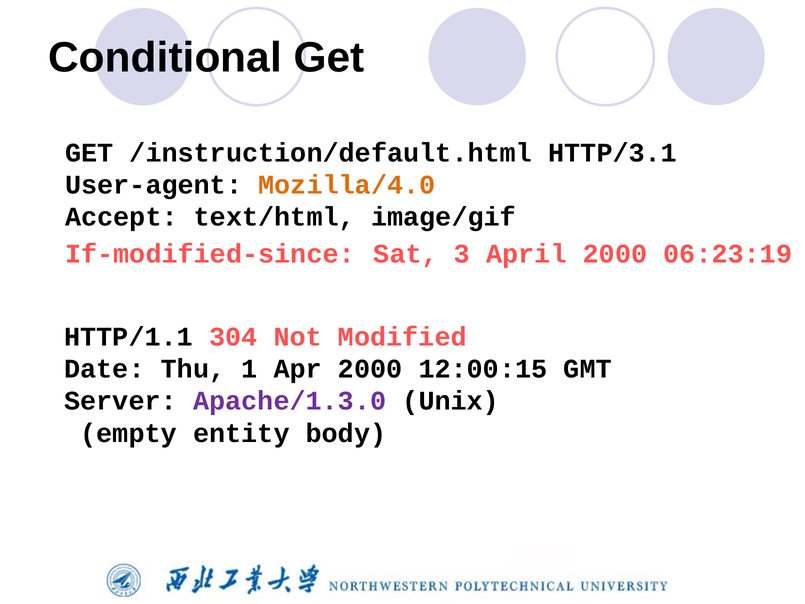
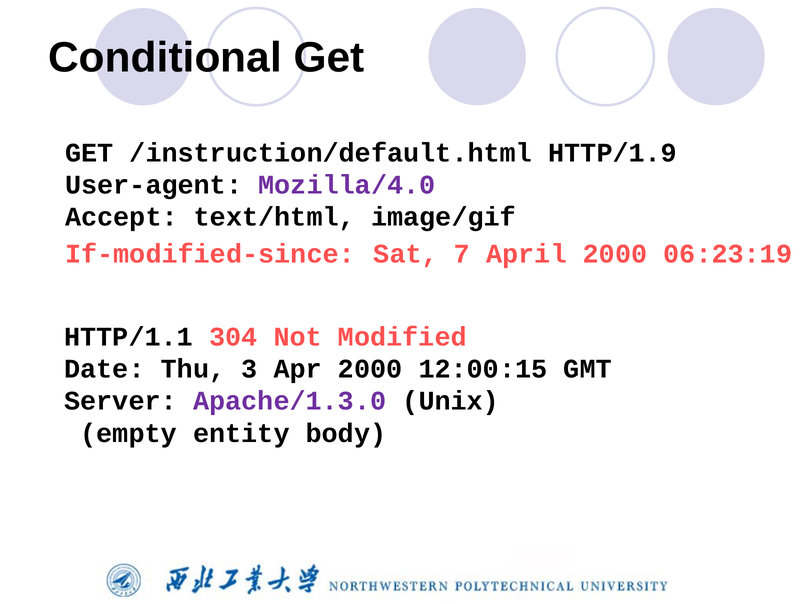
HTTP/3.1: HTTP/3.1 -> HTTP/1.9
Mozilla/4.0 colour: orange -> purple
3: 3 -> 7
1: 1 -> 3
